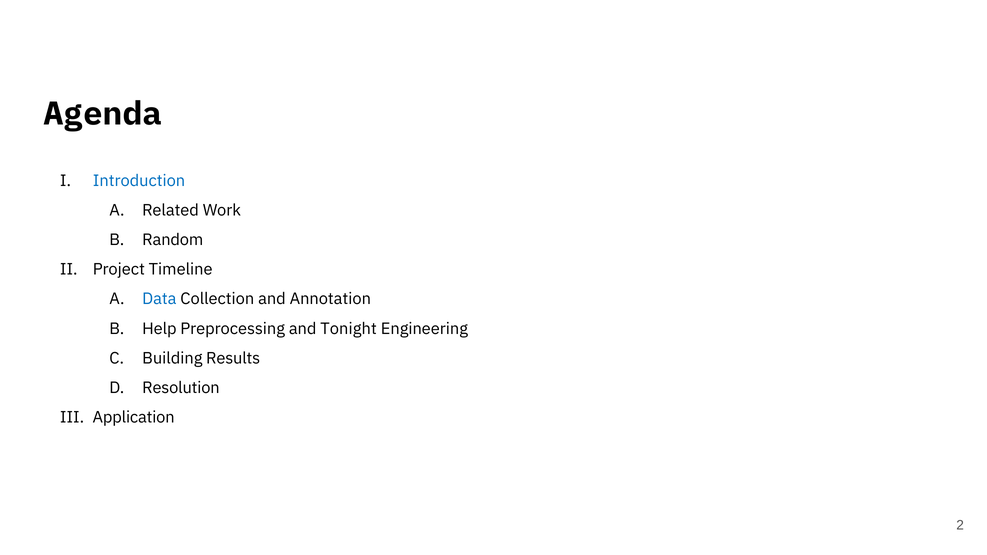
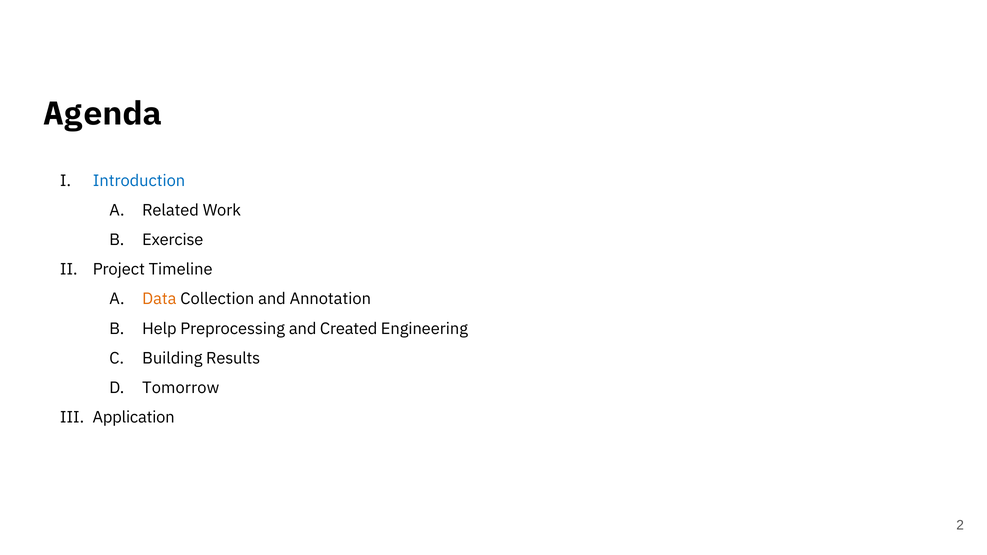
Random: Random -> Exercise
Data colour: blue -> orange
Tonight: Tonight -> Created
Resolution: Resolution -> Tomorrow
